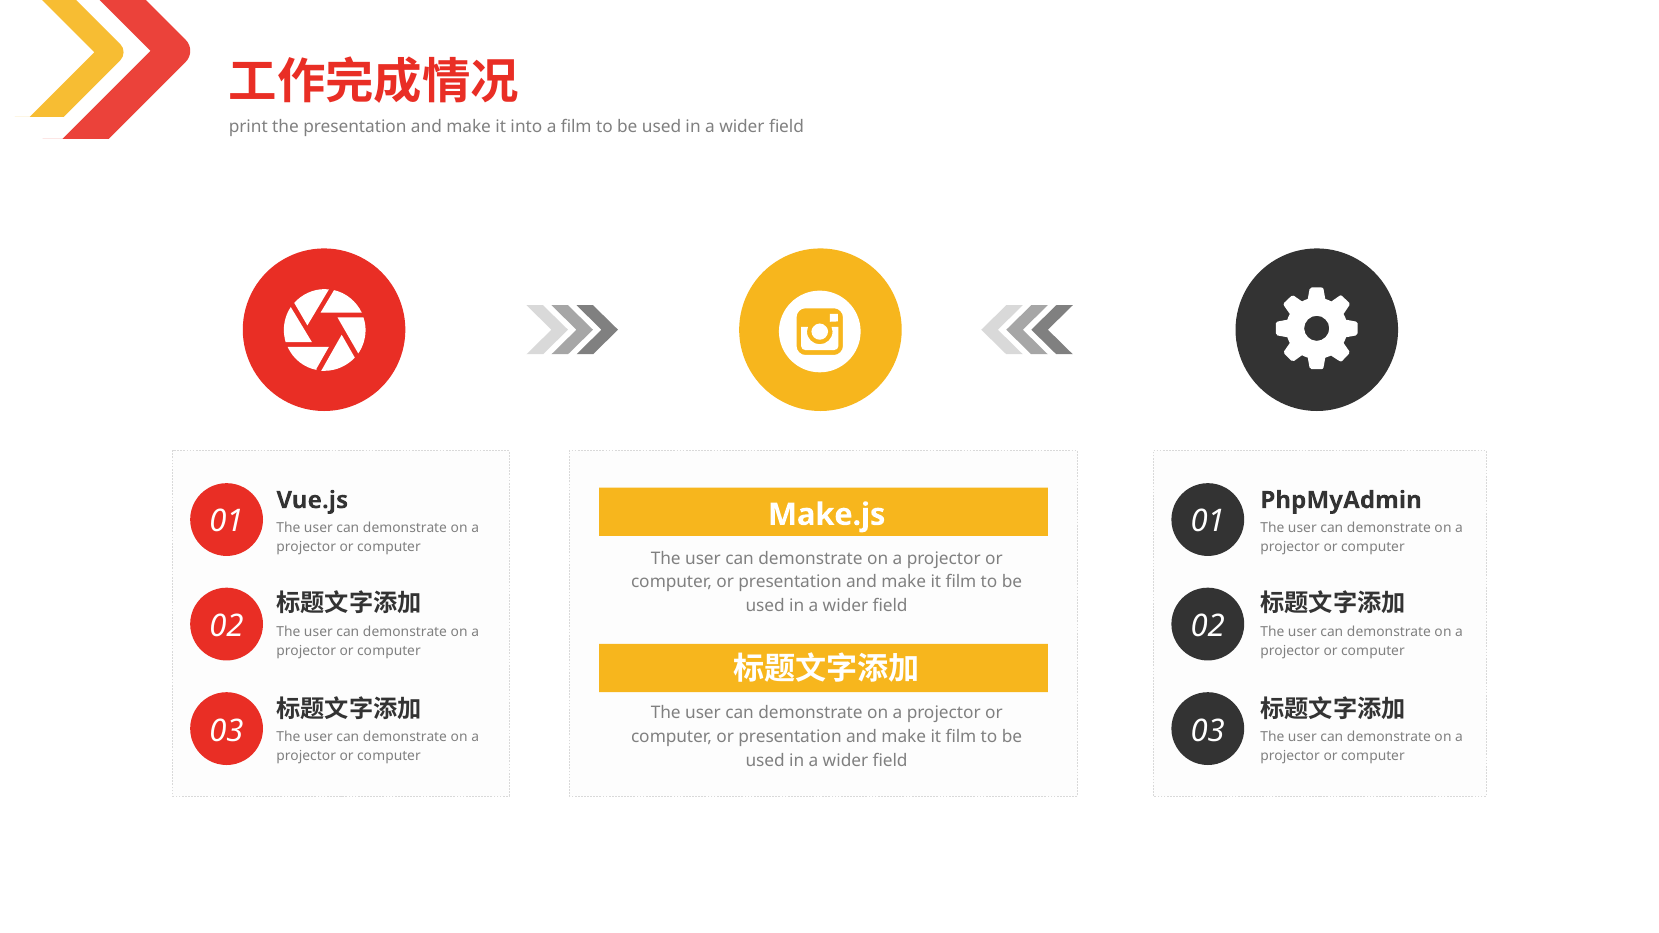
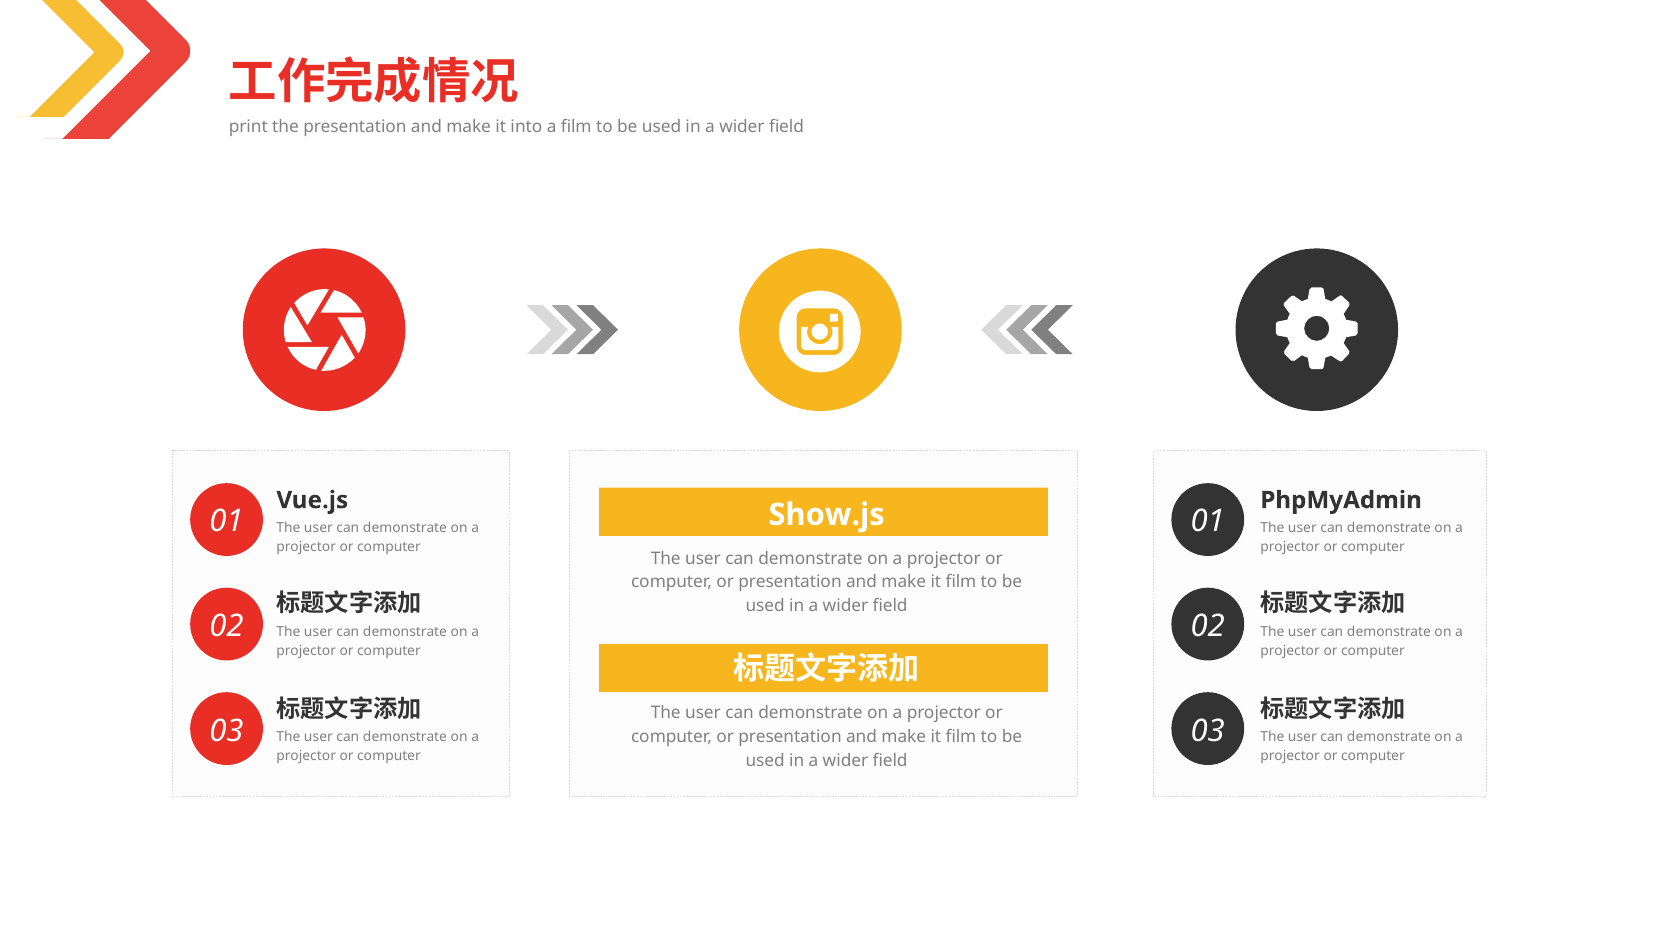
Make.js: Make.js -> Show.js
